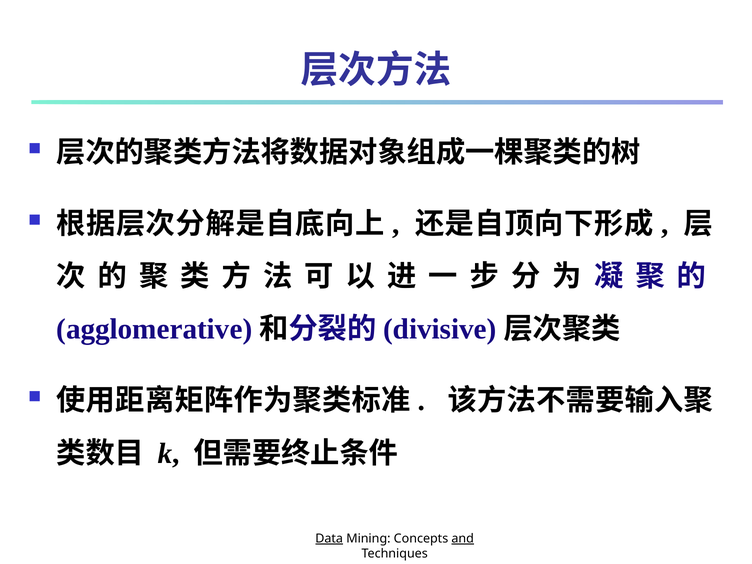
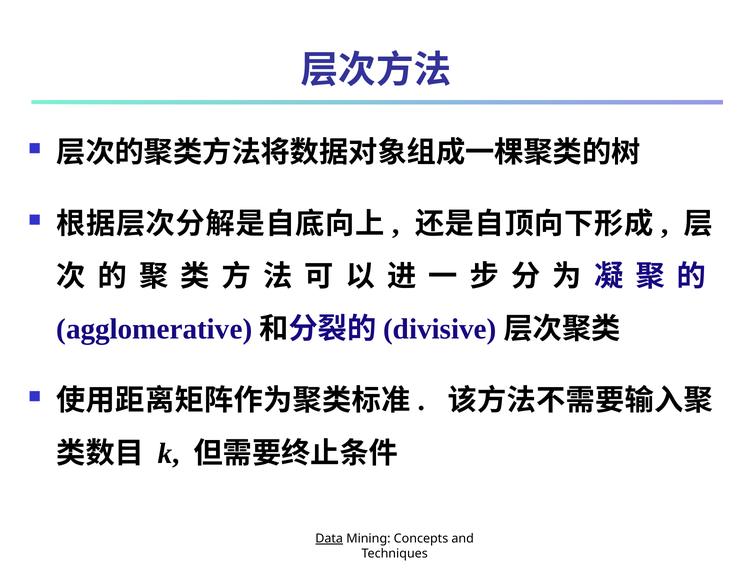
and underline: present -> none
